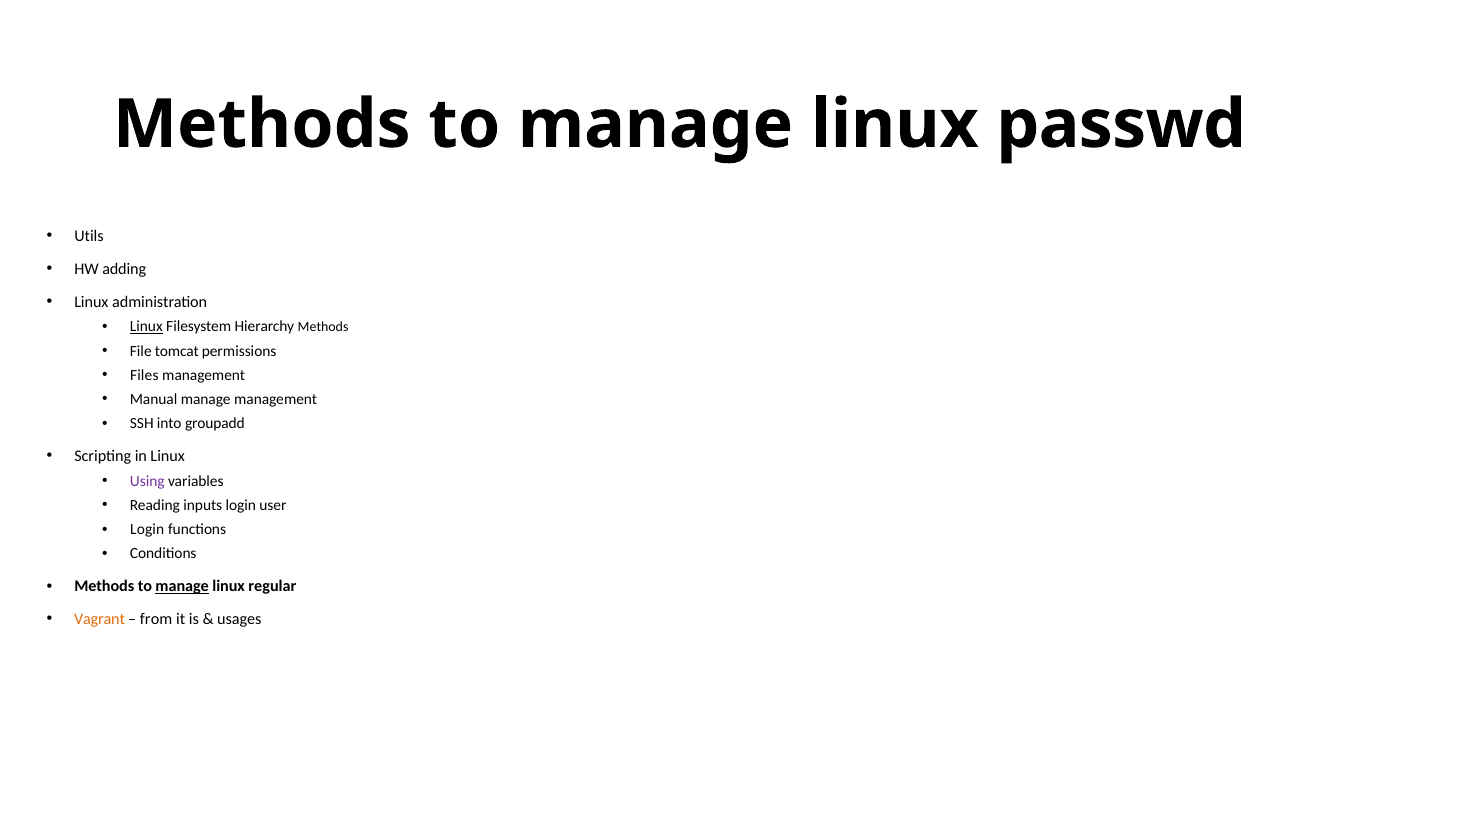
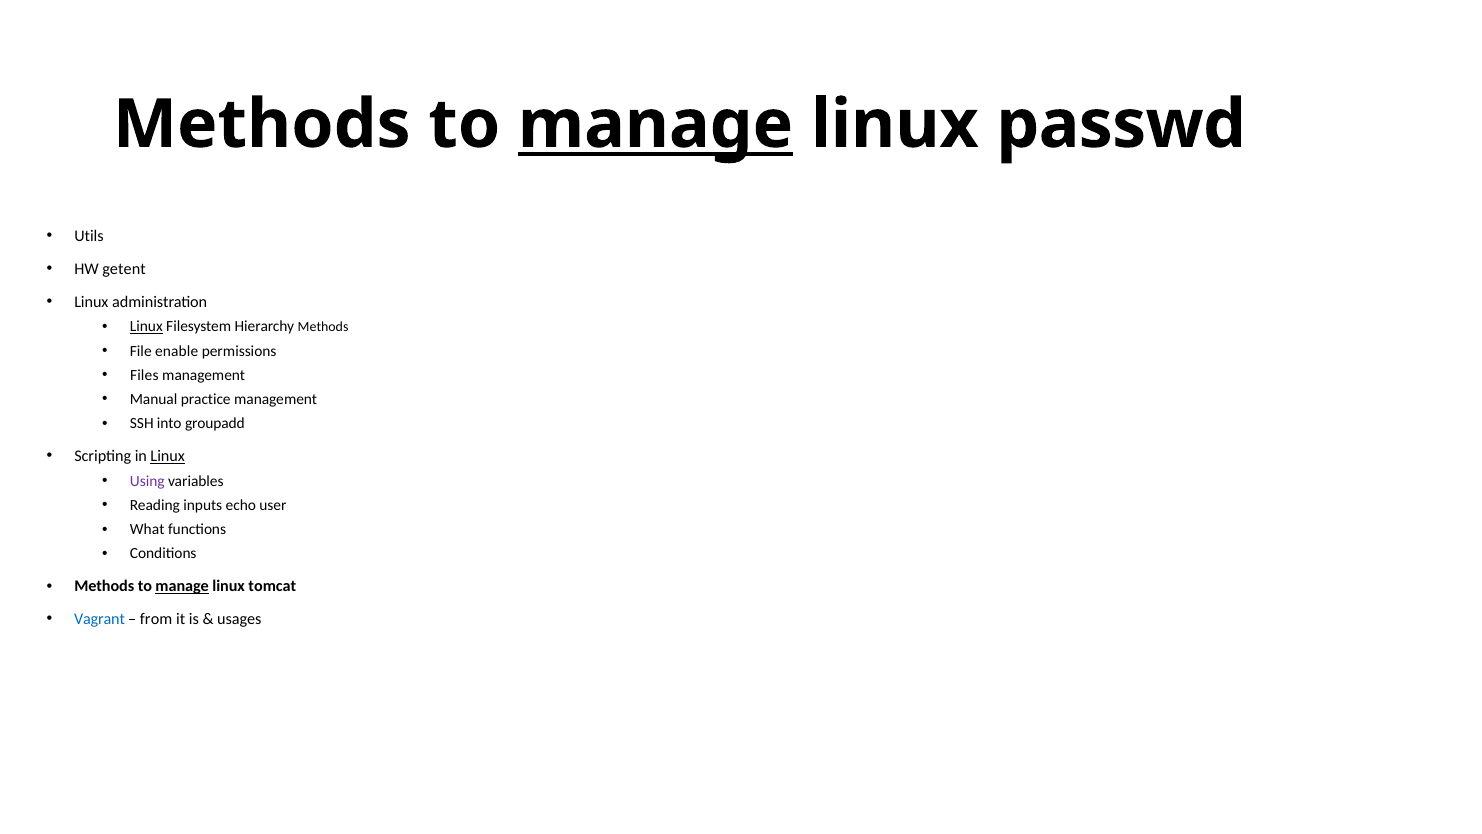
manage at (656, 124) underline: none -> present
adding: adding -> getent
tomcat: tomcat -> enable
Manual manage: manage -> practice
Linux at (168, 456) underline: none -> present
inputs login: login -> echo
Login at (147, 529): Login -> What
regular: regular -> tomcat
Vagrant colour: orange -> blue
